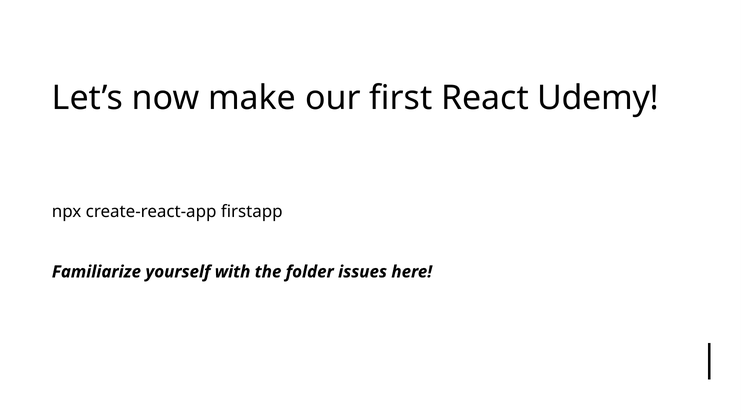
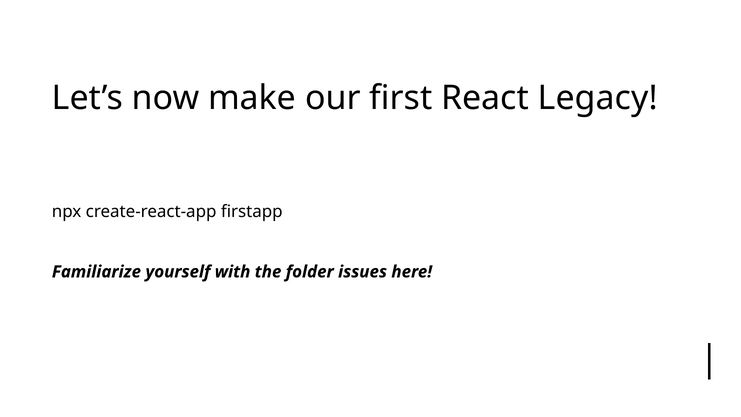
Udemy: Udemy -> Legacy
